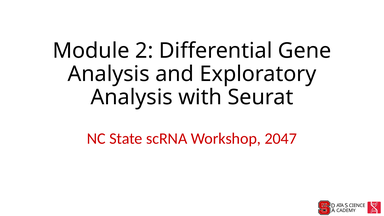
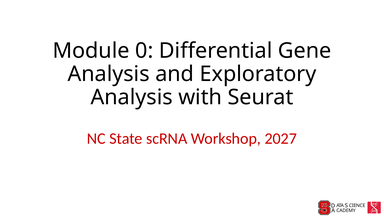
2: 2 -> 0
2047: 2047 -> 2027
